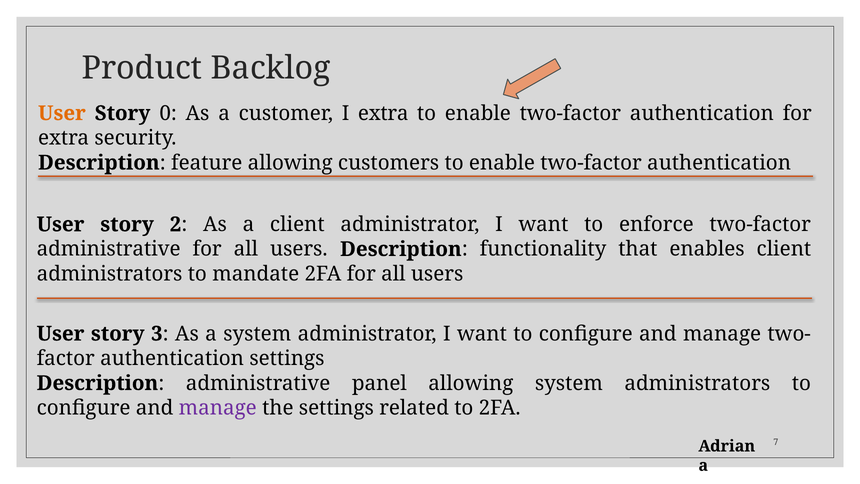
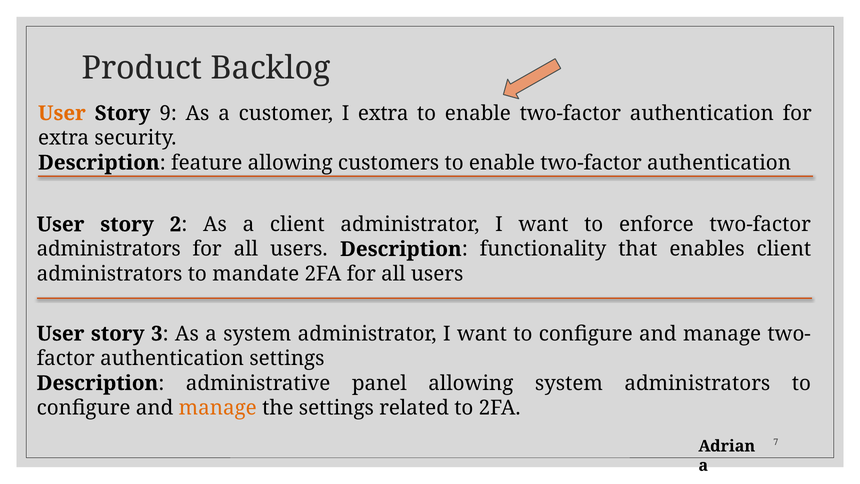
0: 0 -> 9
administrative at (109, 249): administrative -> administrators
manage at (218, 408) colour: purple -> orange
